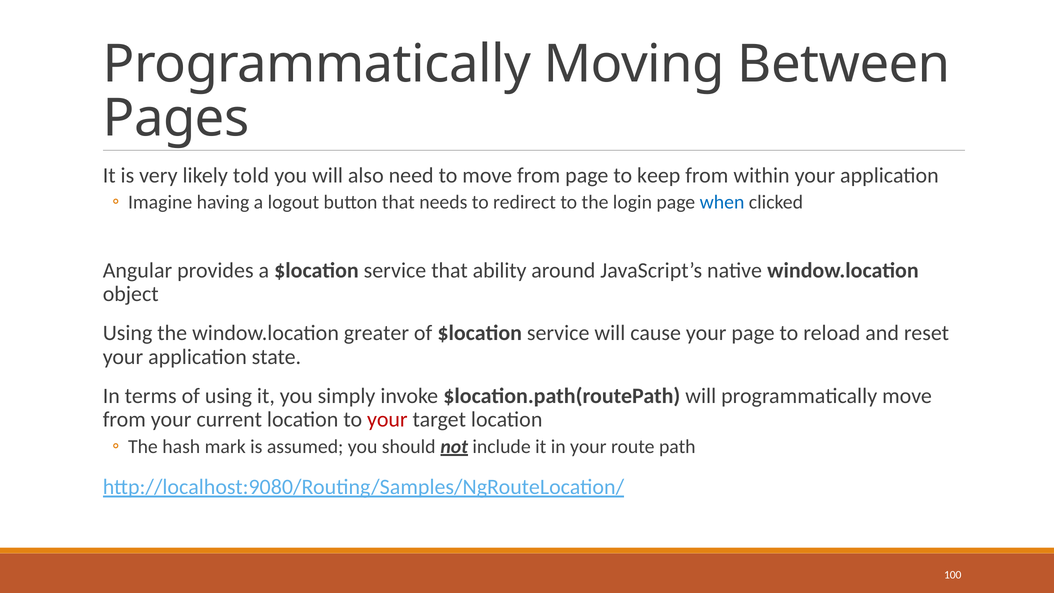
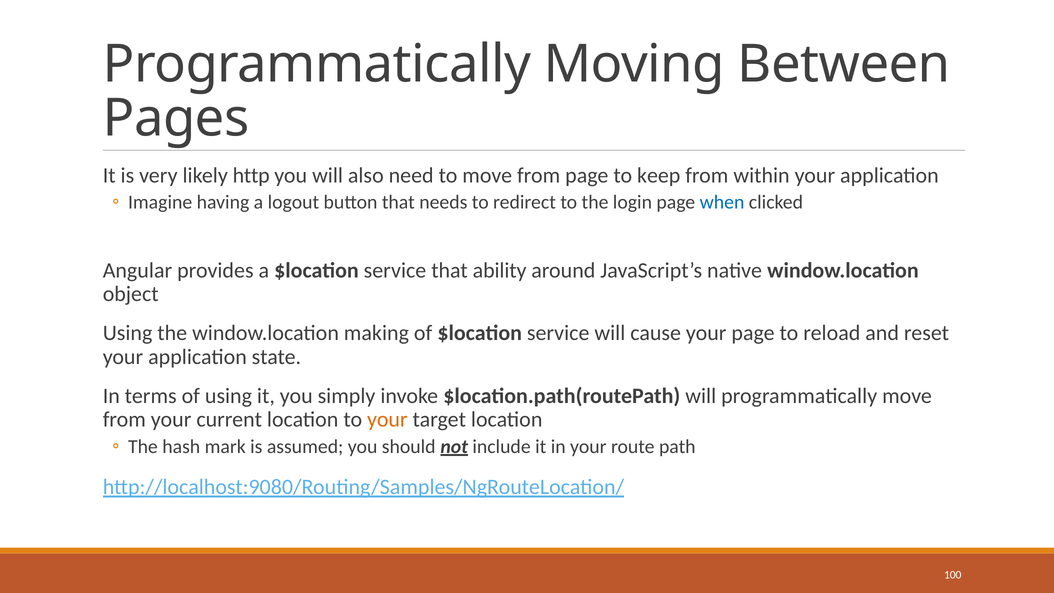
told: told -> http
greater: greater -> making
your at (387, 420) colour: red -> orange
